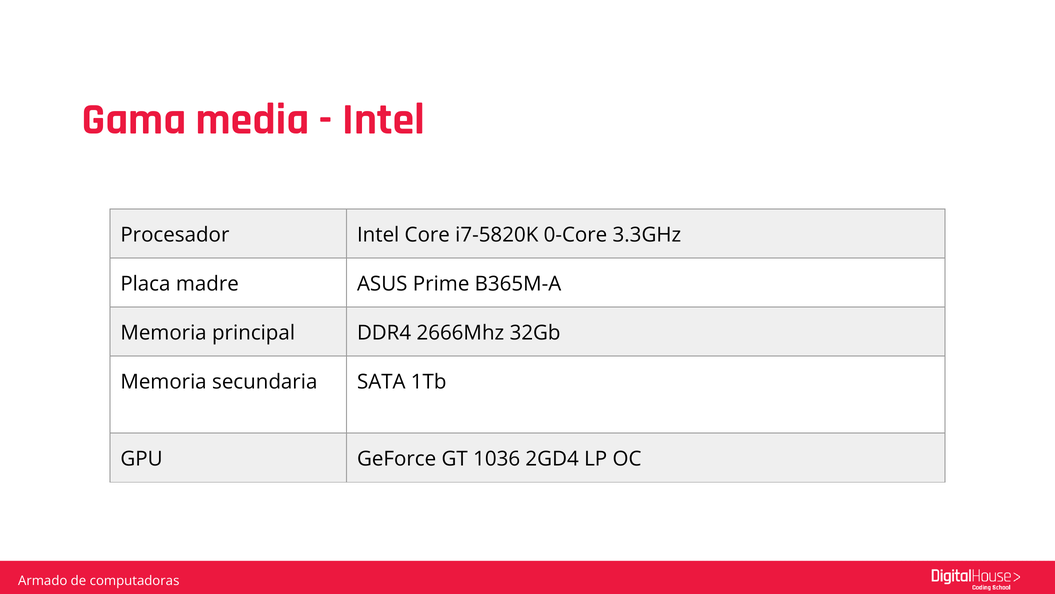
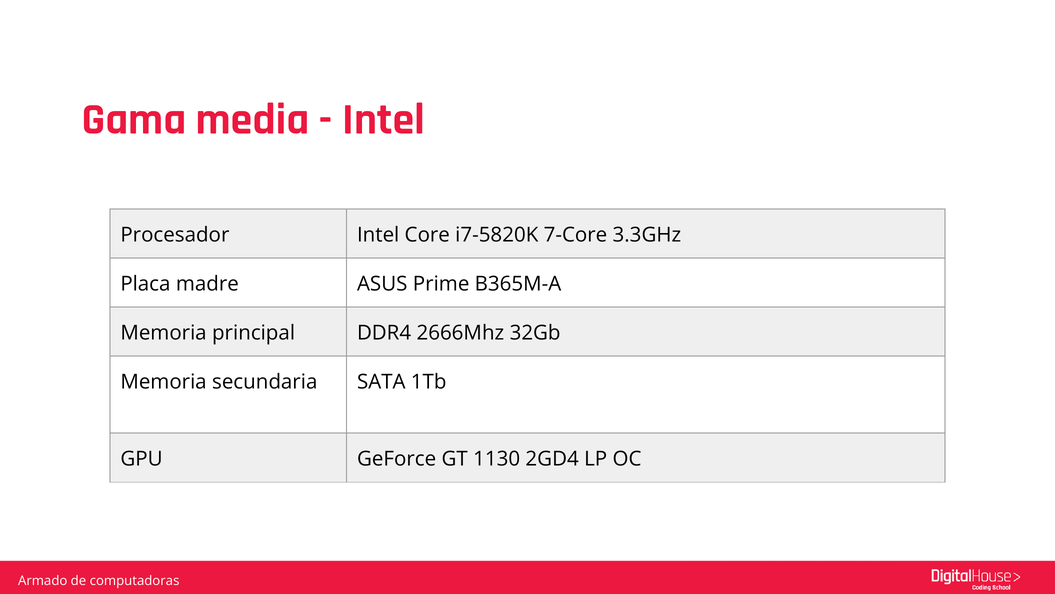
0-Core: 0-Core -> 7-Core
1036: 1036 -> 1130
